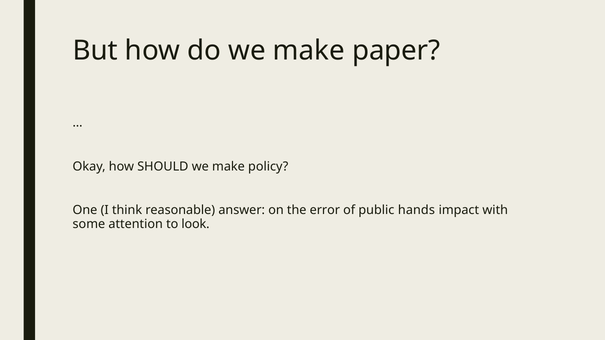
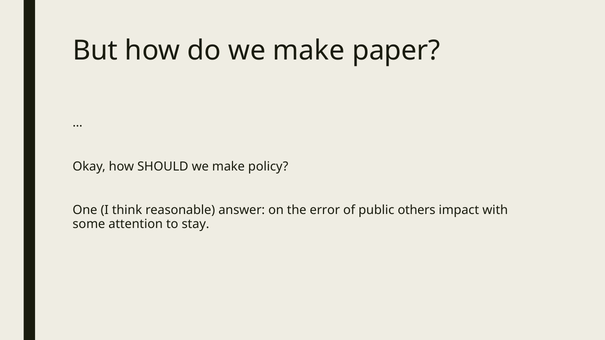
hands: hands -> others
look: look -> stay
